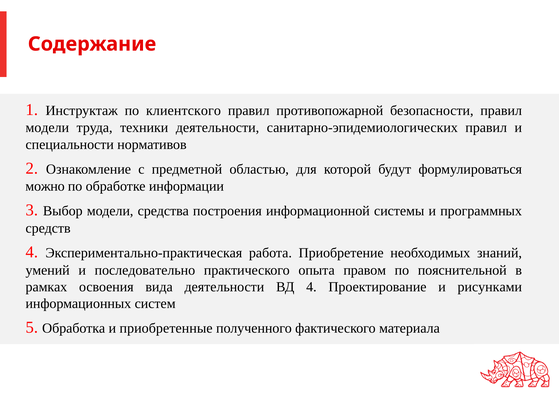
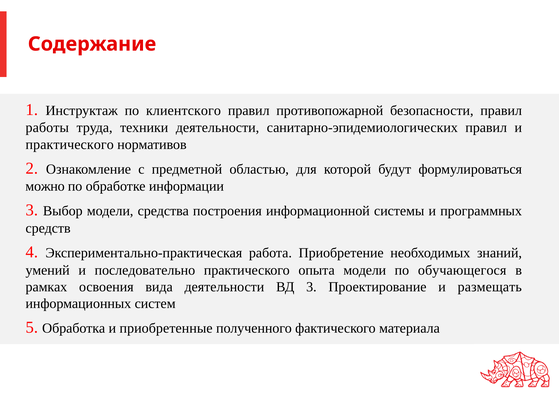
модели at (47, 128): модели -> работы
специальности at (70, 145): специальности -> практического
опыта правом: правом -> модели
пояснительной: пояснительной -> обучающегося
ВД 4: 4 -> 3
рисунками: рисунками -> размещать
